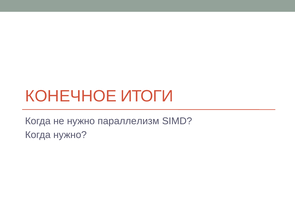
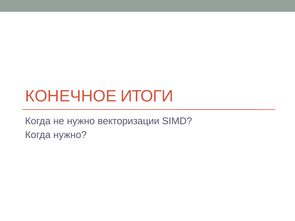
параллелизм: параллелизм -> векторизации
